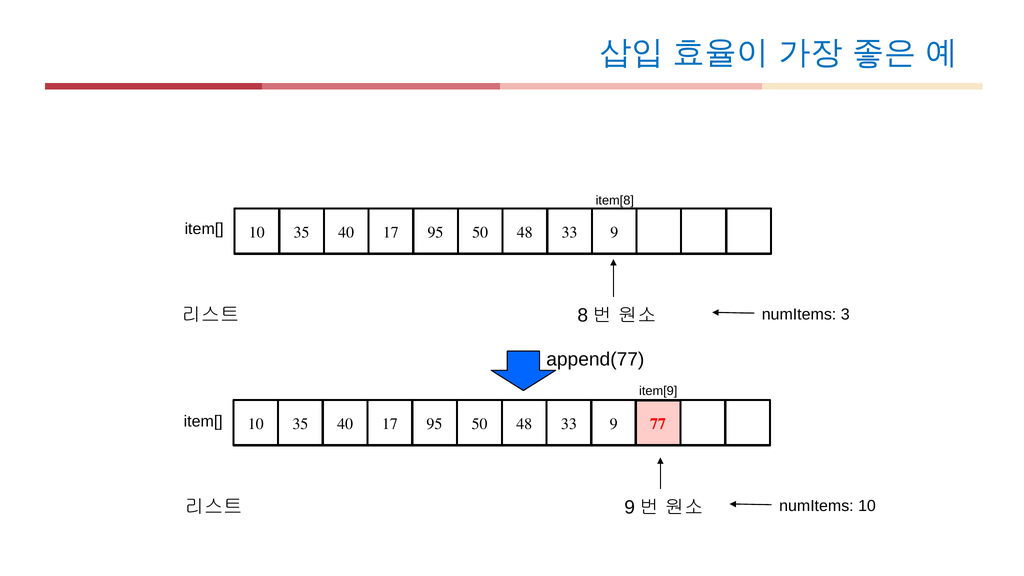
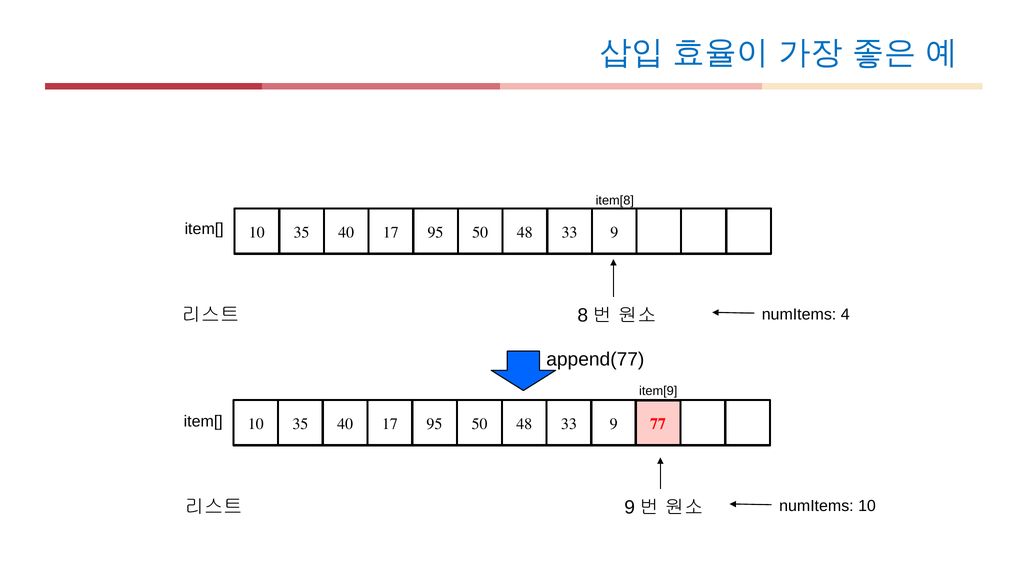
3: 3 -> 4
